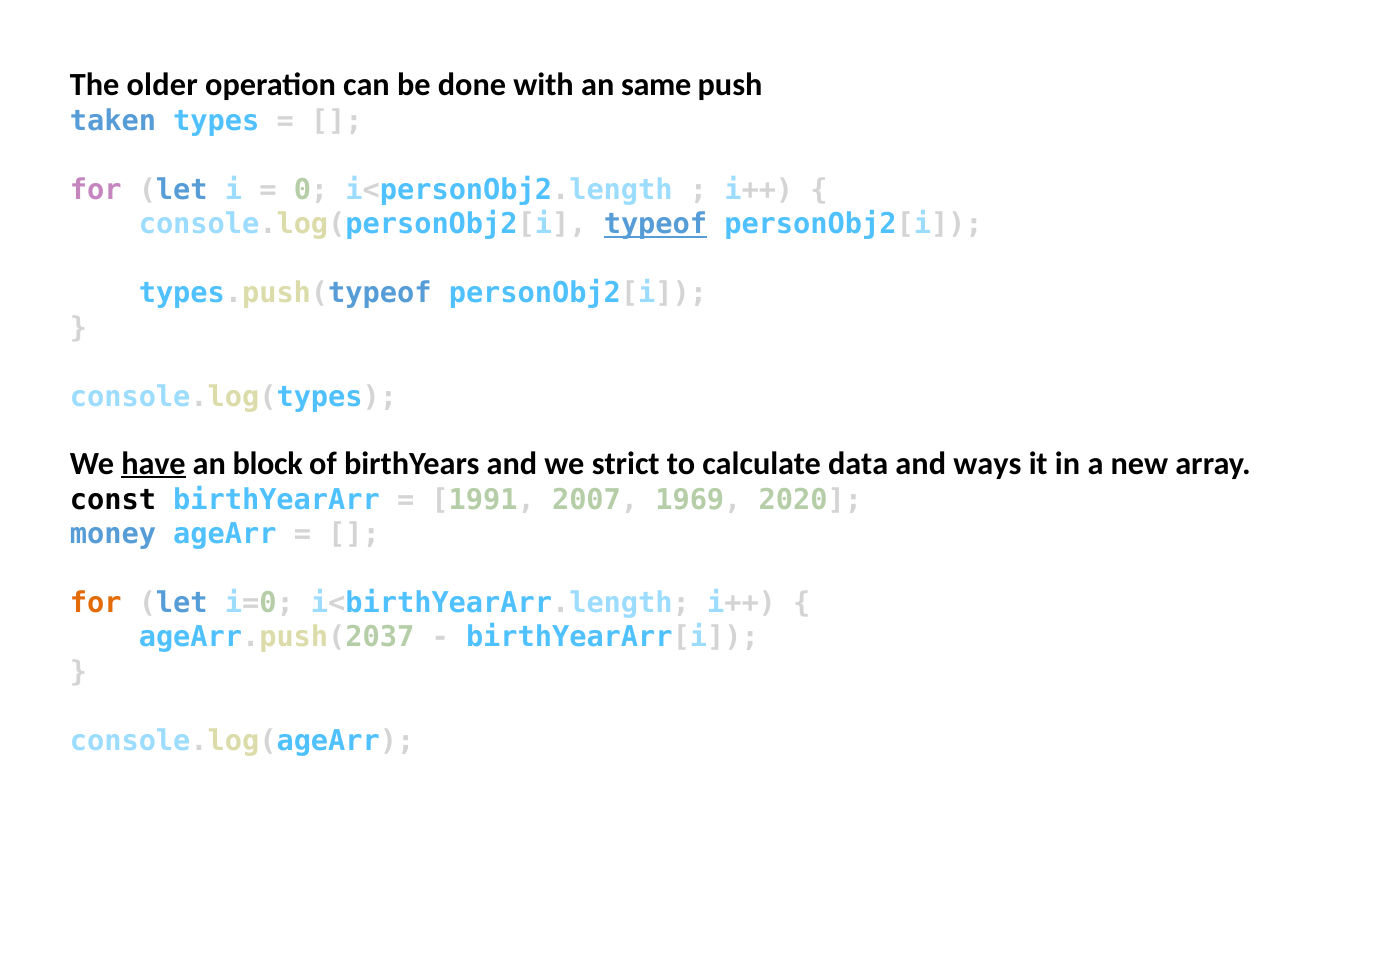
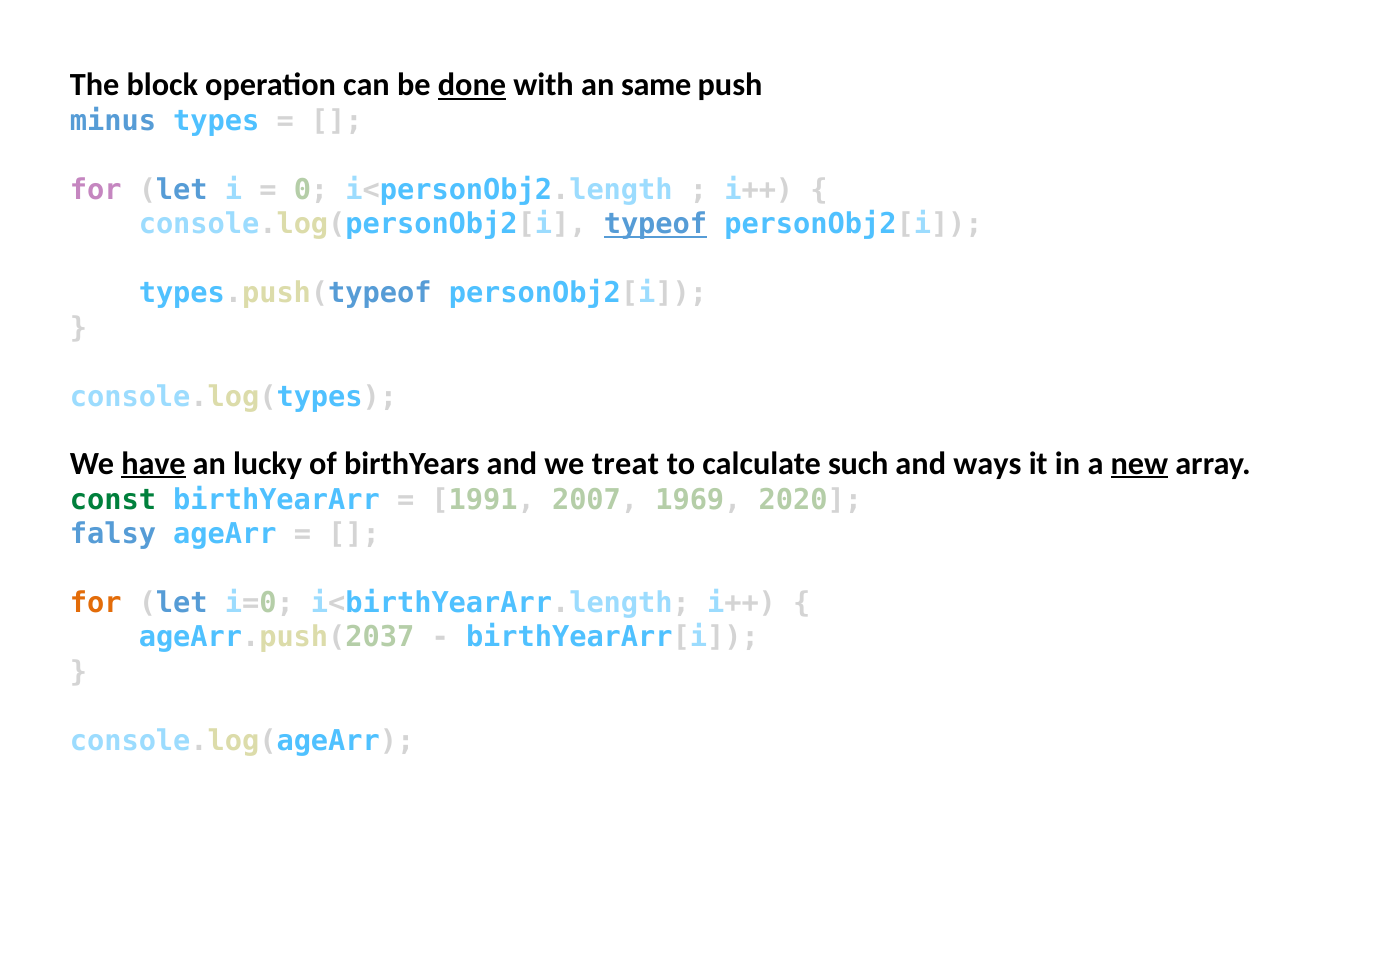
older: older -> block
done underline: none -> present
taken: taken -> minus
block: block -> lucky
strict: strict -> treat
data: data -> such
new underline: none -> present
const colour: black -> green
money: money -> falsy
